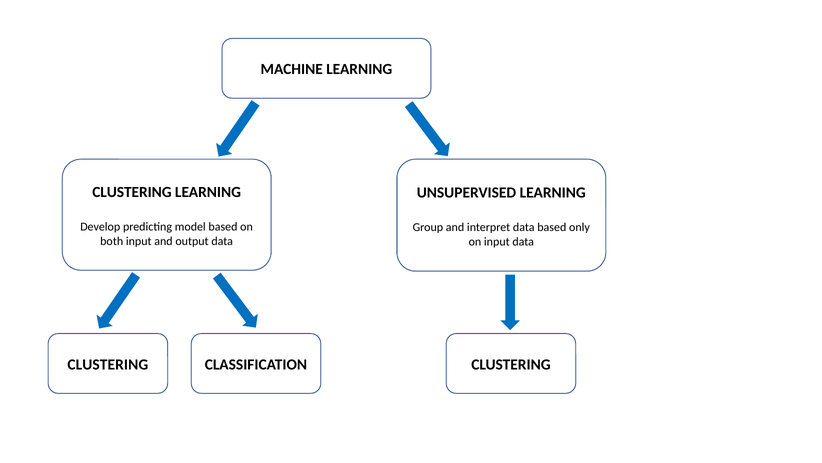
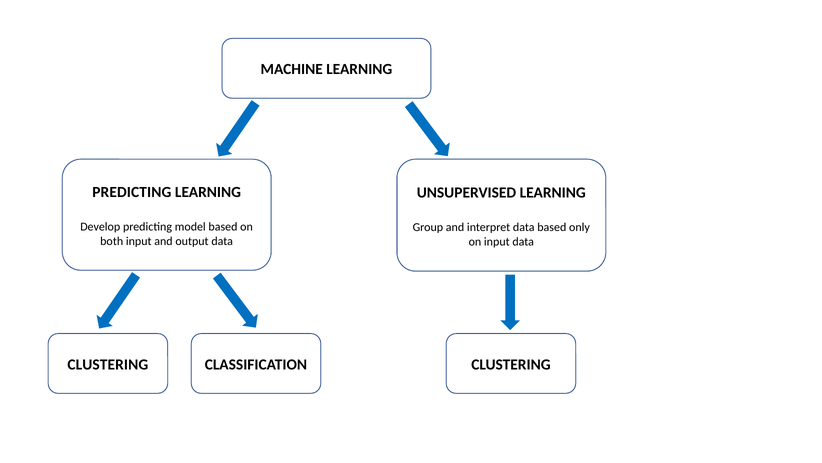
CLUSTERING at (132, 192): CLUSTERING -> PREDICTING
